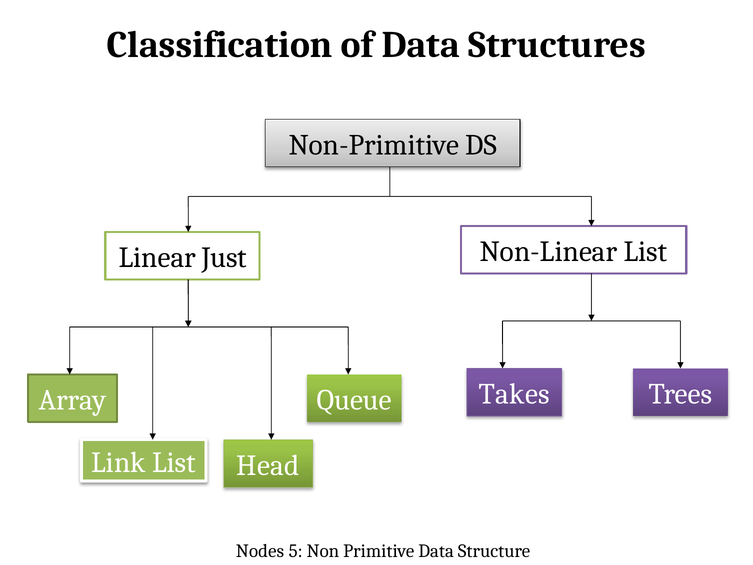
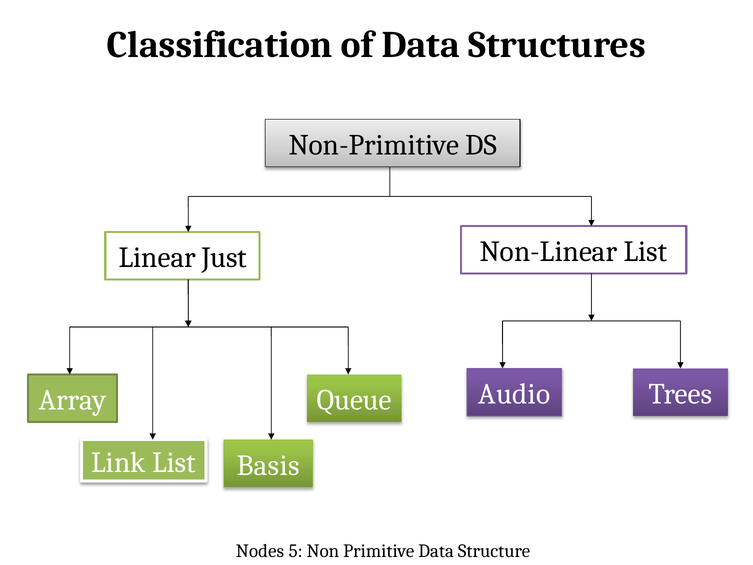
Takes: Takes -> Audio
Head: Head -> Basis
